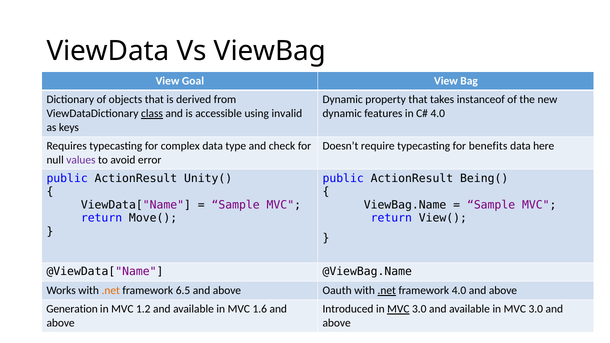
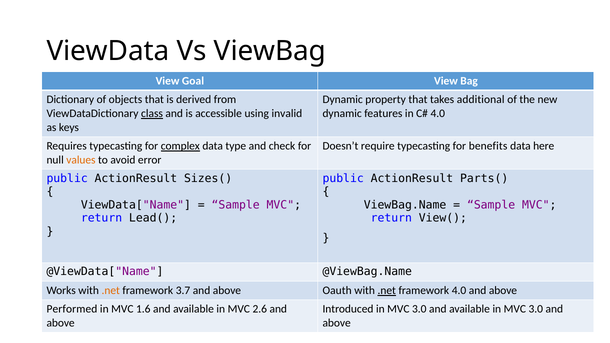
instanceof: instanceof -> additional
complex underline: none -> present
values colour: purple -> orange
Unity(: Unity( -> Sizes(
Being(: Being( -> Parts(
Move(: Move( -> Lead(
6.5: 6.5 -> 3.7
Generation: Generation -> Performed
1.2: 1.2 -> 1.6
1.6: 1.6 -> 2.6
MVC at (398, 309) underline: present -> none
